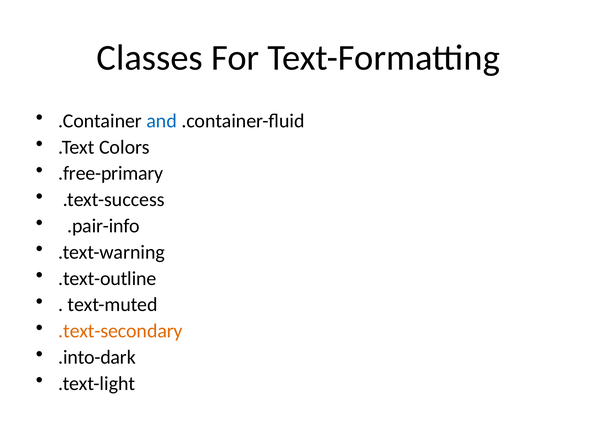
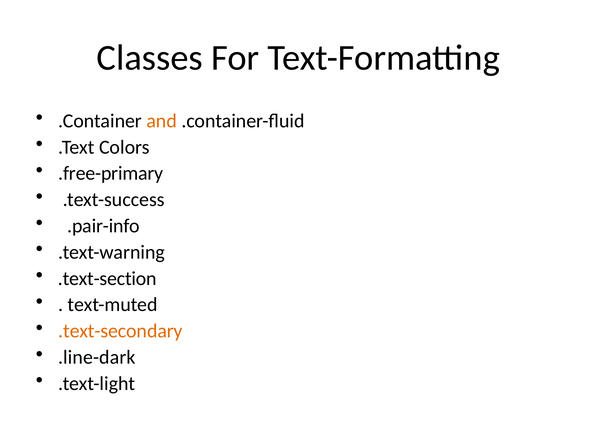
and colour: blue -> orange
.text-outline: .text-outline -> .text-section
.into-dark: .into-dark -> .line-dark
